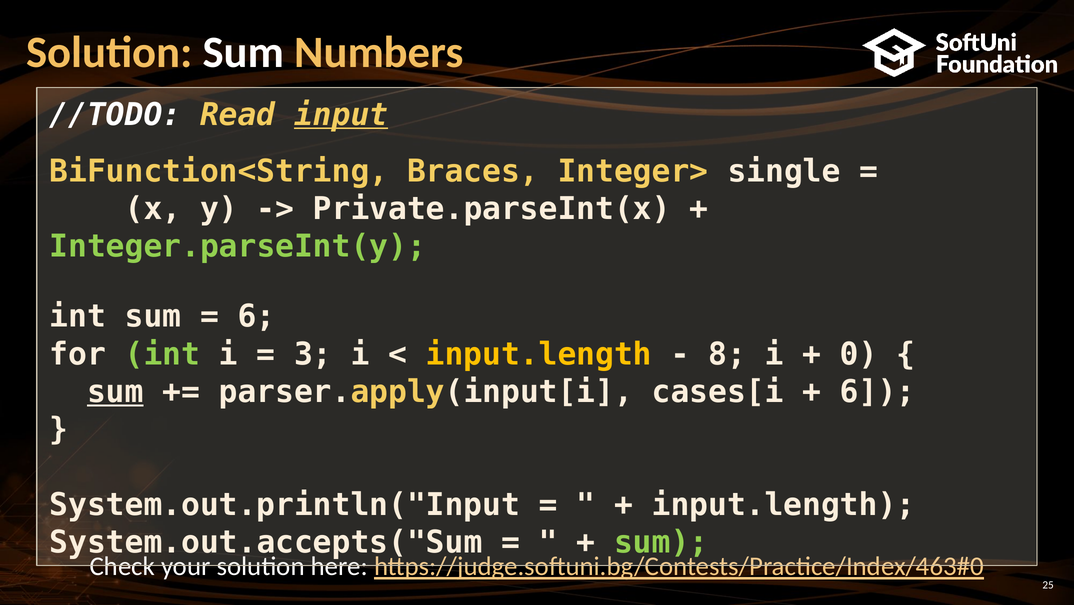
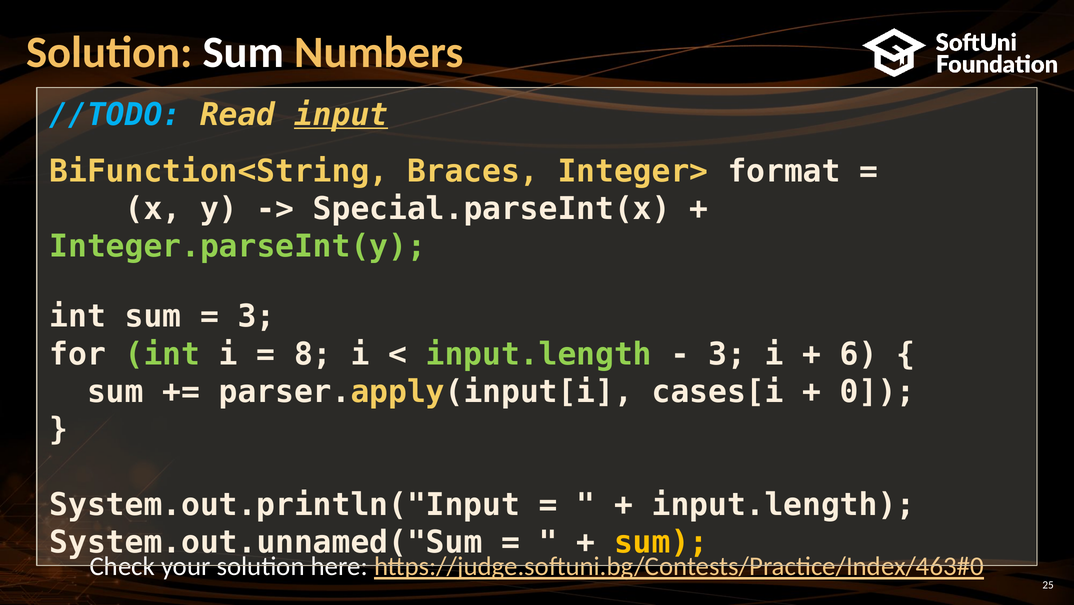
//TODO colour: white -> light blue
single: single -> format
Private.parseInt(x: Private.parseInt(x -> Special.parseInt(x
6 at (256, 316): 6 -> 3
3: 3 -> 8
input.length at (539, 354) colour: yellow -> light green
8 at (727, 354): 8 -> 3
0: 0 -> 6
sum at (115, 391) underline: present -> none
6 at (878, 391): 6 -> 0
System.out.accepts("Sum: System.out.accepts("Sum -> System.out.unnamed("Sum
sum at (661, 542) colour: light green -> yellow
